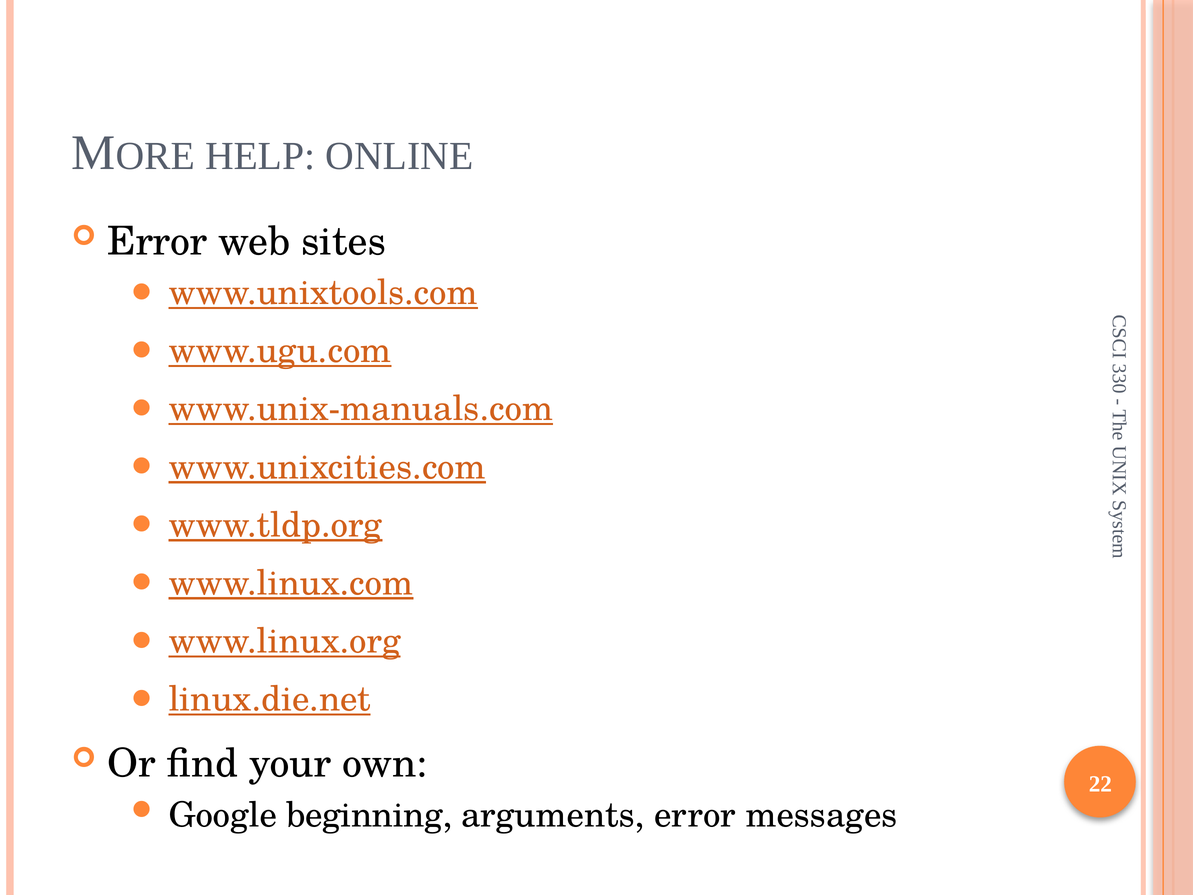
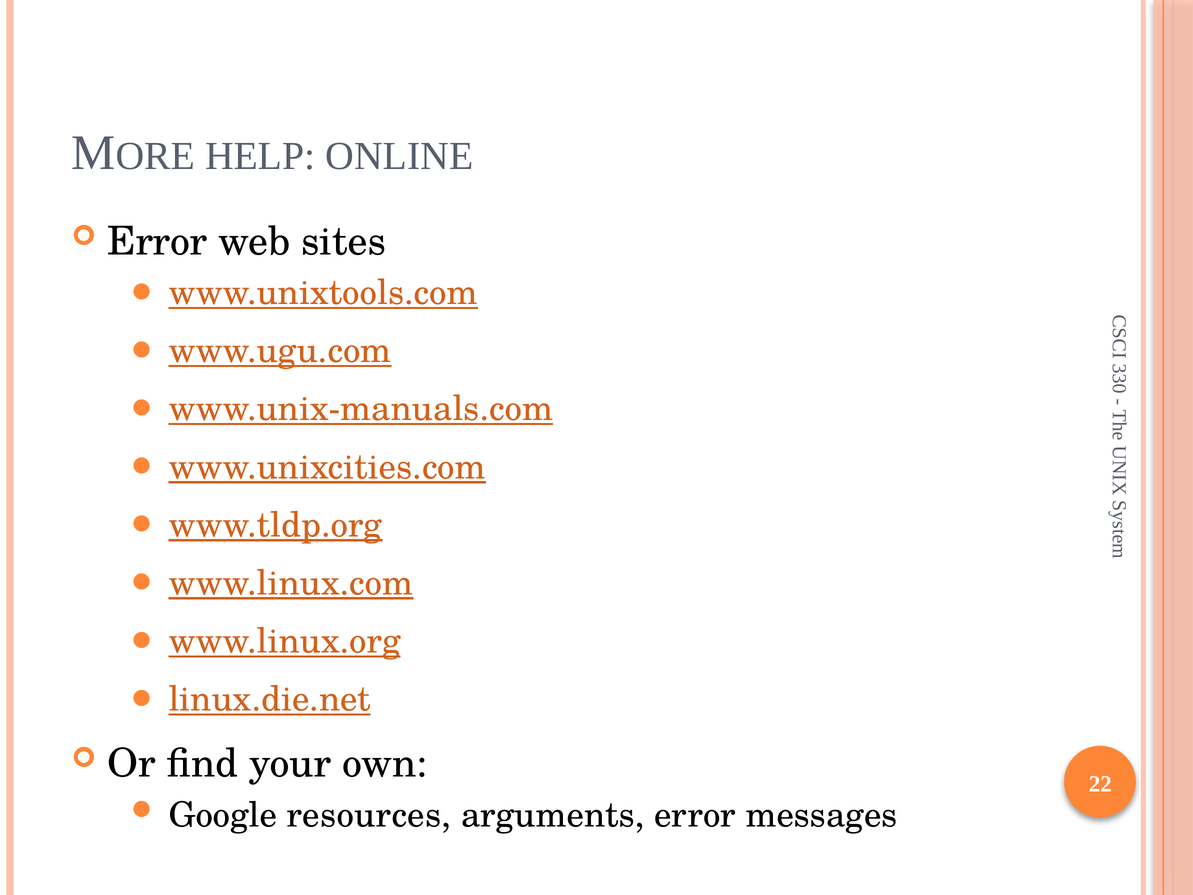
beginning: beginning -> resources
